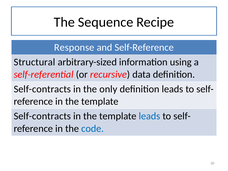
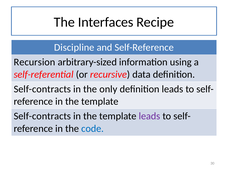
Sequence: Sequence -> Interfaces
Response: Response -> Discipline
Structural: Structural -> Recursion
leads at (149, 116) colour: blue -> purple
